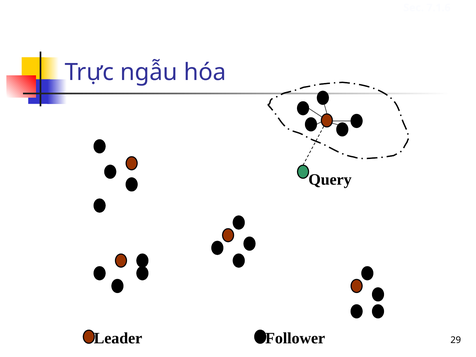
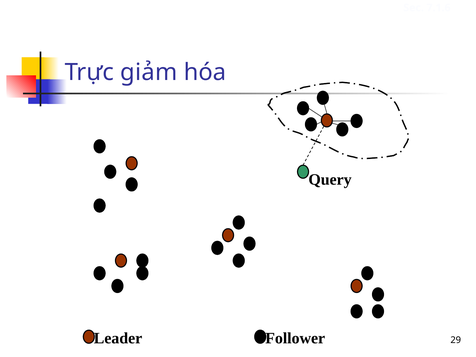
ngẫu: ngẫu -> giảm
